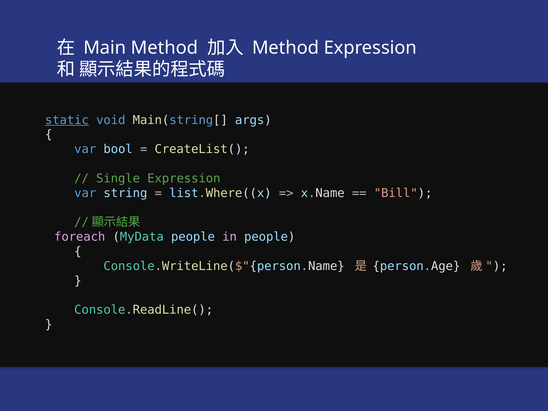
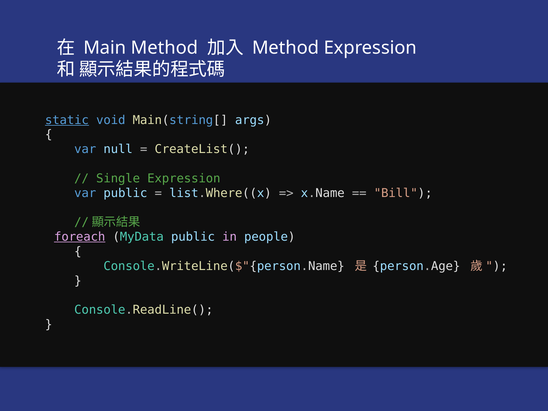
bool: bool -> null
var string: string -> public
foreach underline: none -> present
MyData people: people -> public
